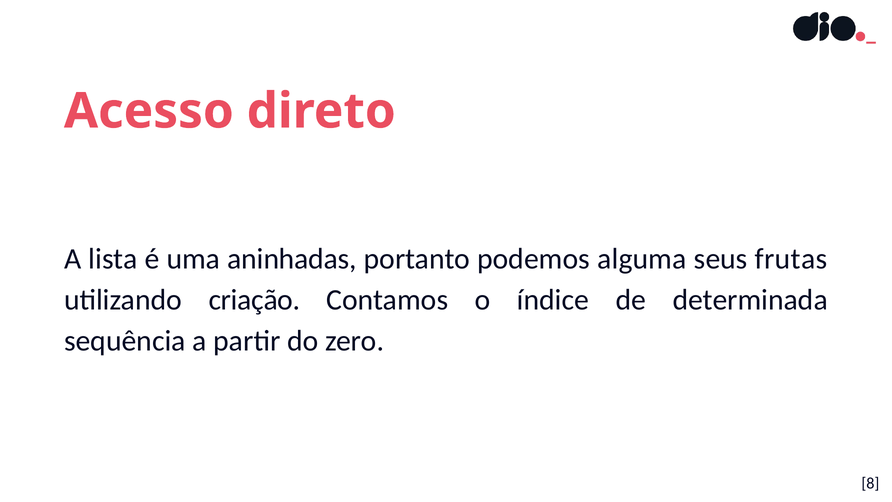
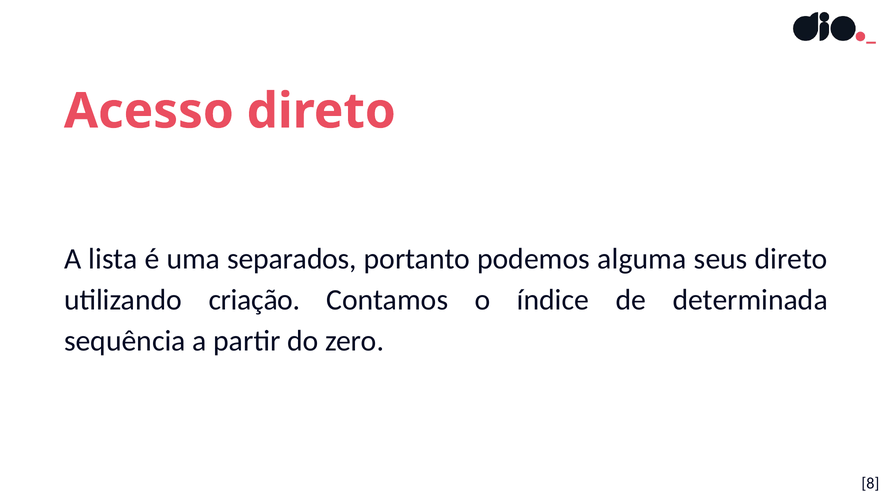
aninhadas: aninhadas -> separados
seus frutas: frutas -> direto
